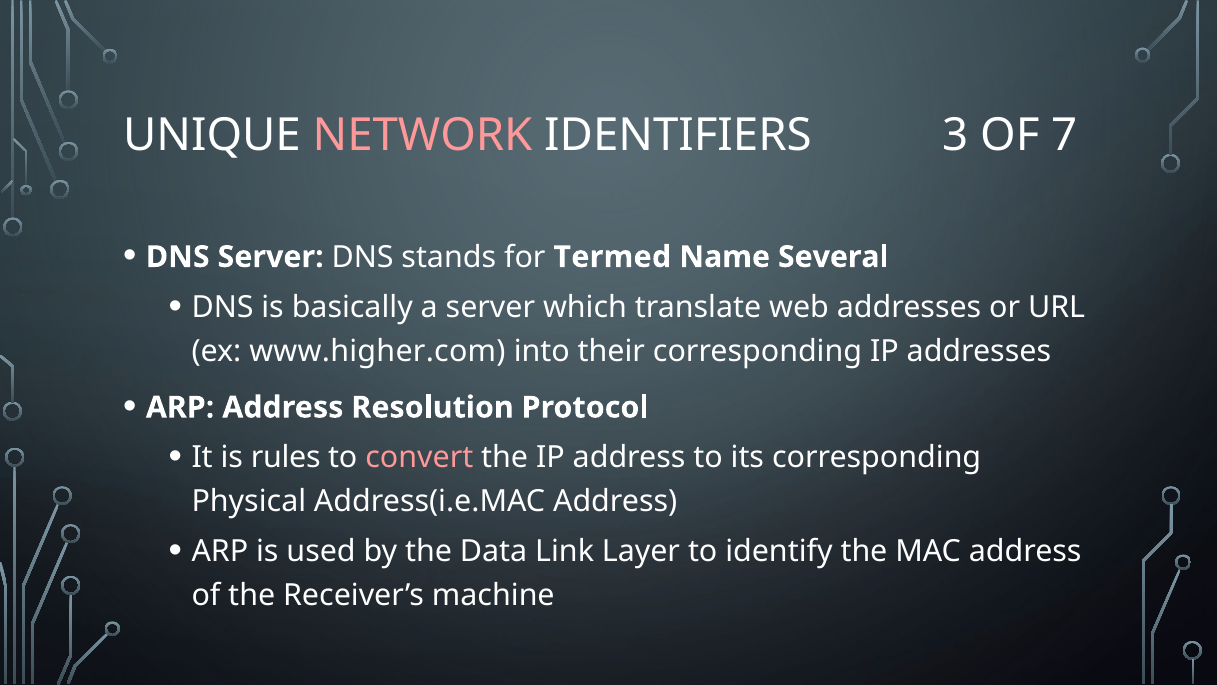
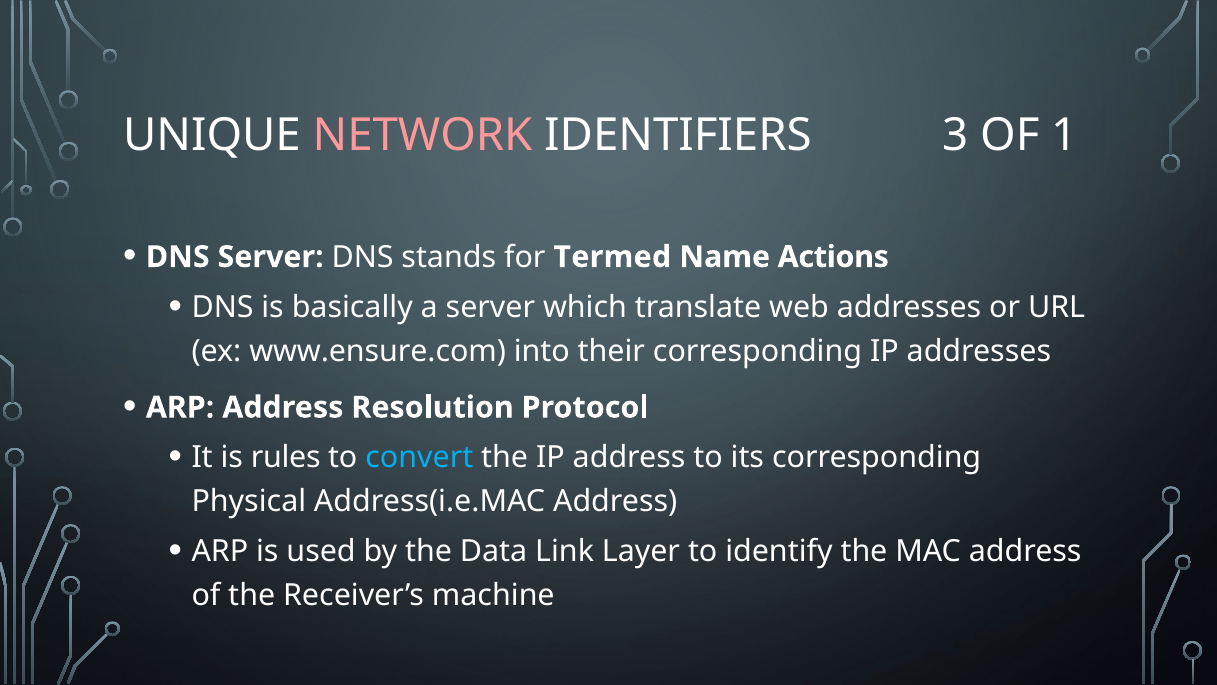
7: 7 -> 1
Several: Several -> Actions
www.higher.com: www.higher.com -> www.ensure.com
convert colour: pink -> light blue
